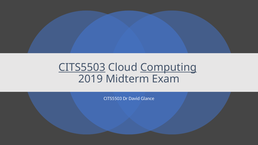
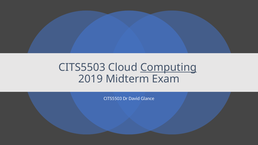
CITS5503 at (82, 67) underline: present -> none
